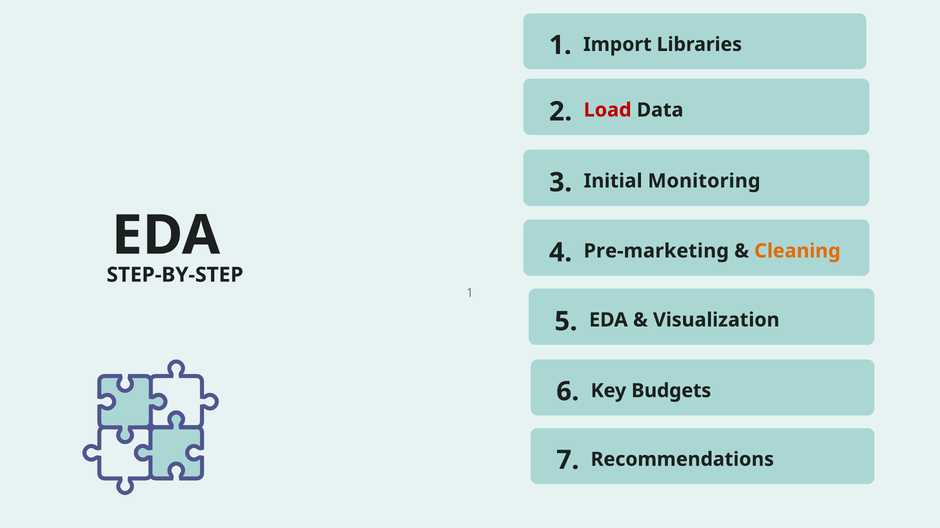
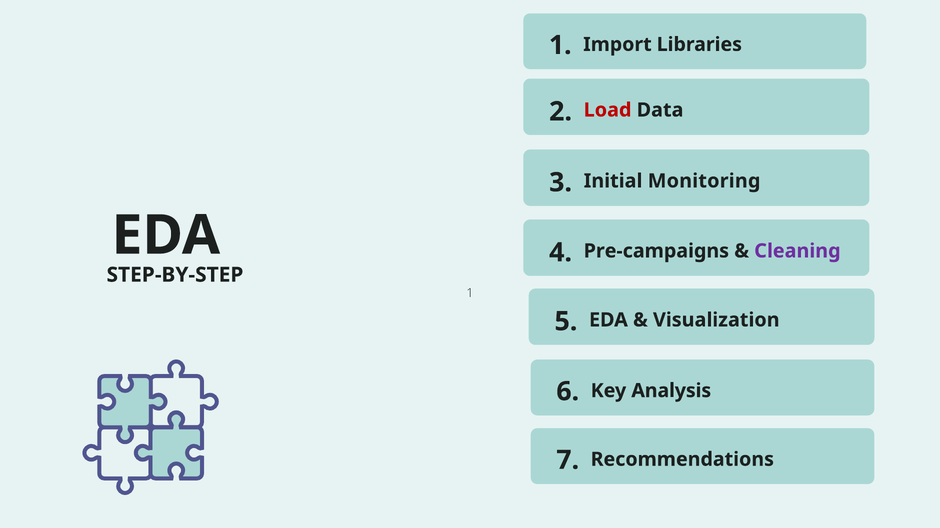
Pre-marketing: Pre-marketing -> Pre-campaigns
Cleaning colour: orange -> purple
Budgets: Budgets -> Analysis
